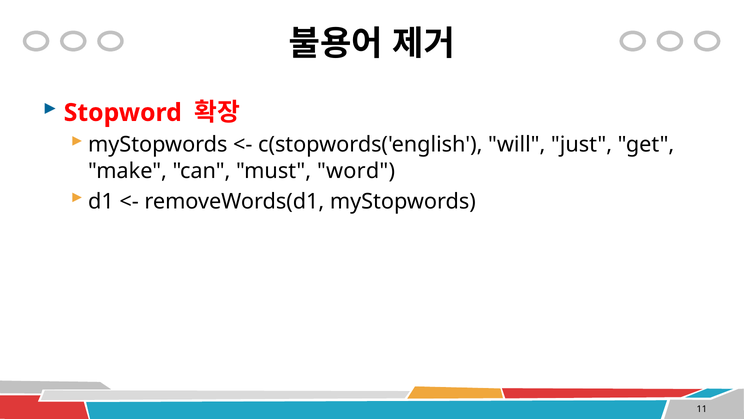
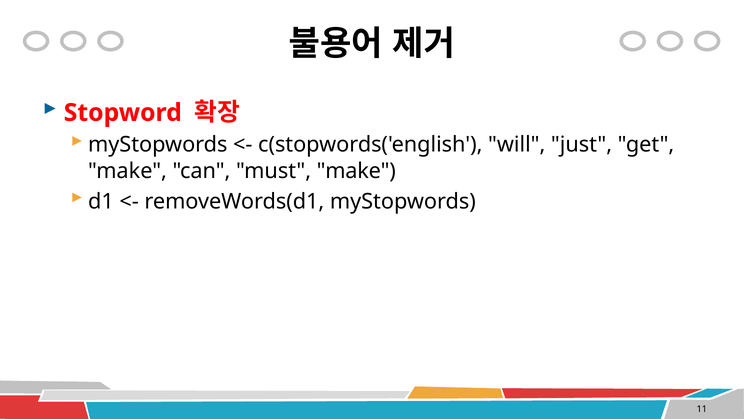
must word: word -> make
